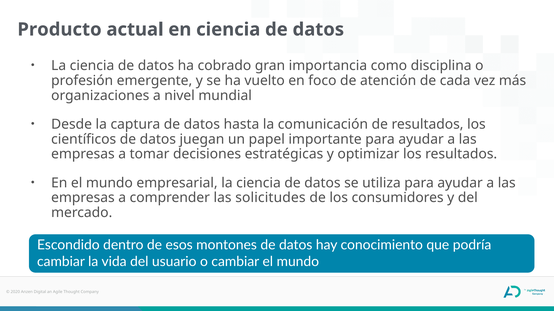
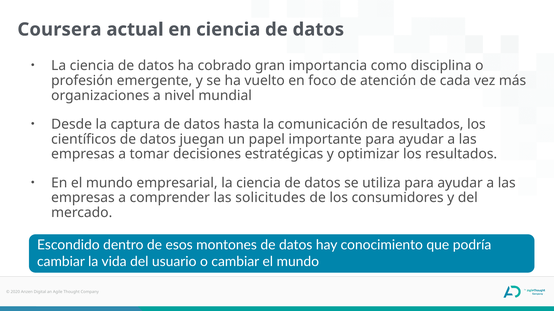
Producto: Producto -> Coursera
